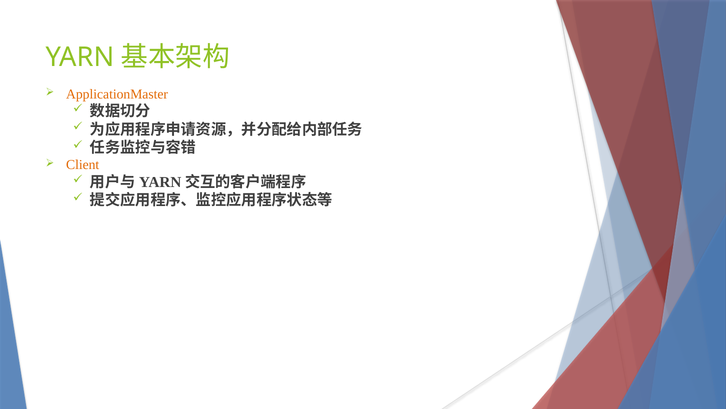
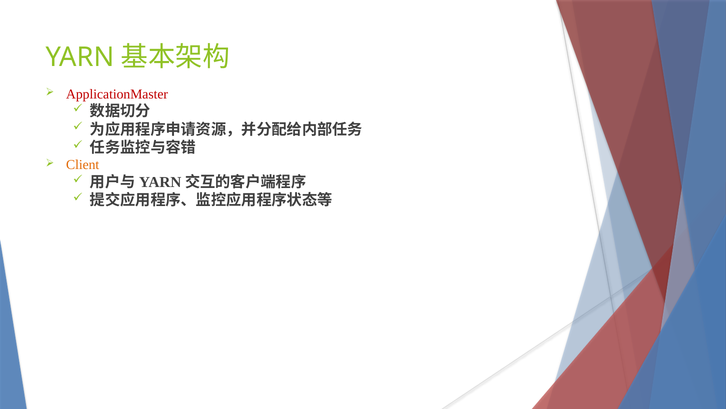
ApplicationMaster colour: orange -> red
